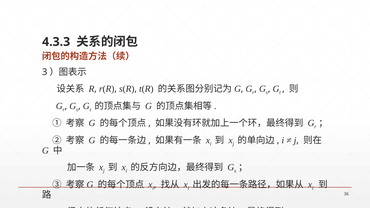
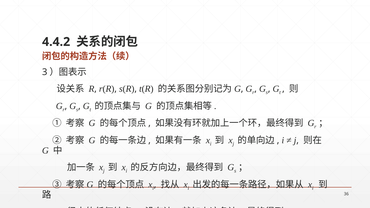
4.3.3: 4.3.3 -> 4.4.2
